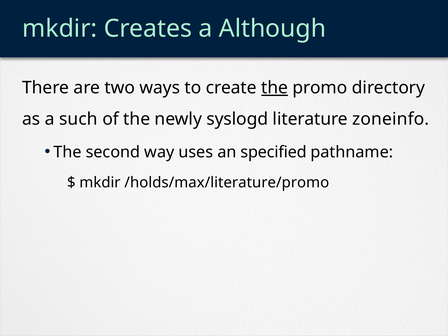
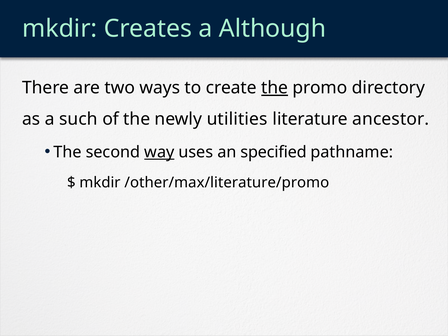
syslogd: syslogd -> utilities
zoneinfo: zoneinfo -> ancestor
way underline: none -> present
/holds/max/literature/promo: /holds/max/literature/promo -> /other/max/literature/promo
